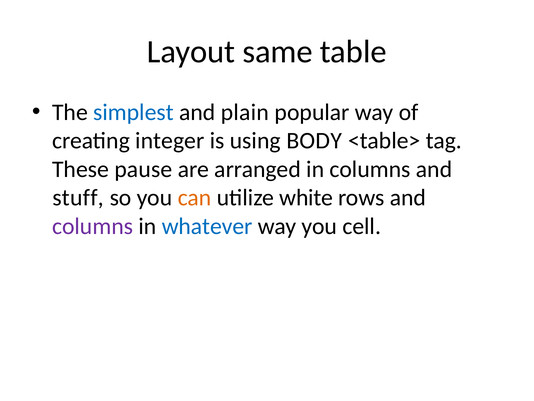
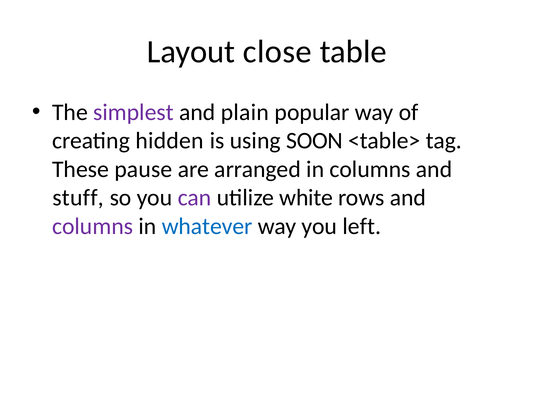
same: same -> close
simplest colour: blue -> purple
integer: integer -> hidden
BODY: BODY -> SOON
can colour: orange -> purple
cell: cell -> left
